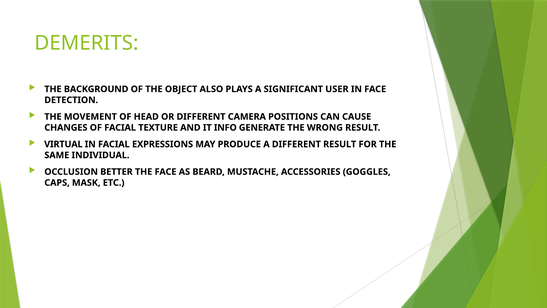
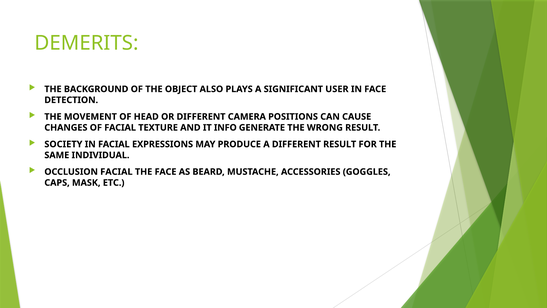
VIRTUAL: VIRTUAL -> SOCIETY
OCCLUSION BETTER: BETTER -> FACIAL
